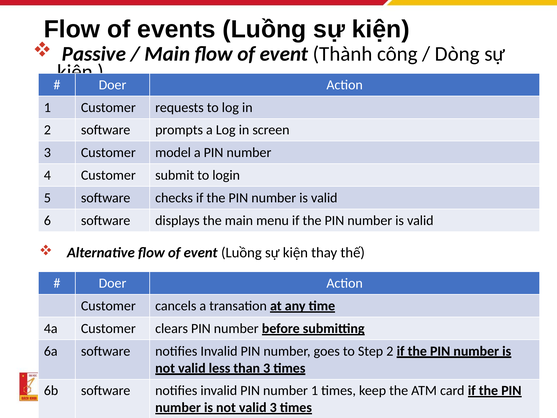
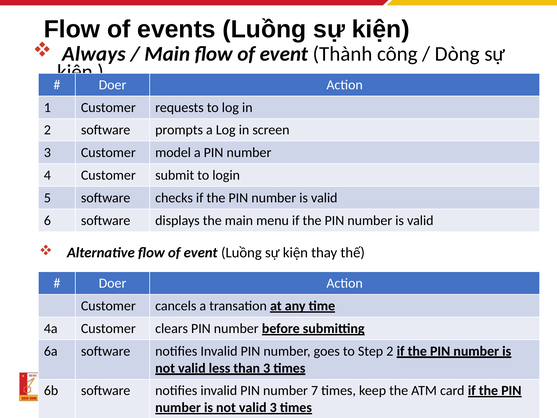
Passive: Passive -> Always
number 1: 1 -> 7
